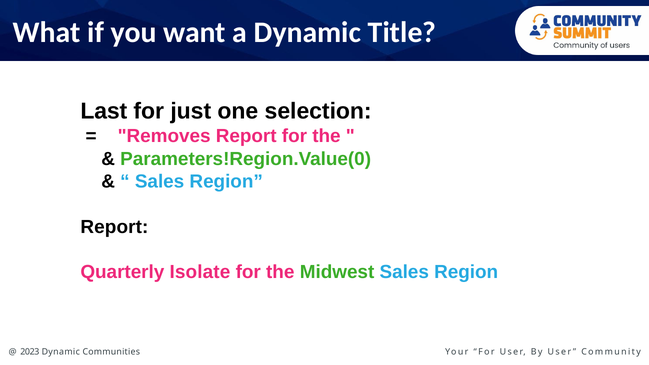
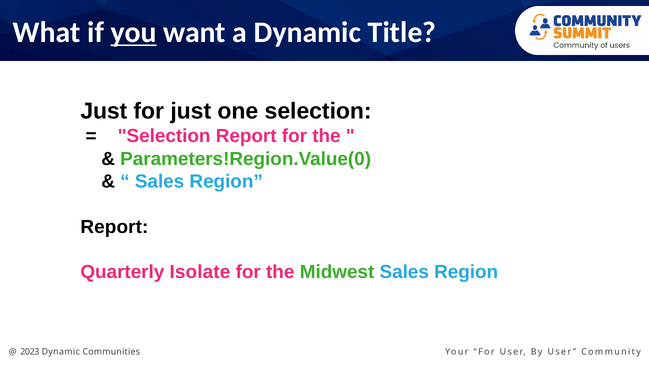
you underline: none -> present
Last at (104, 111): Last -> Just
Removes at (164, 136): Removes -> Selection
